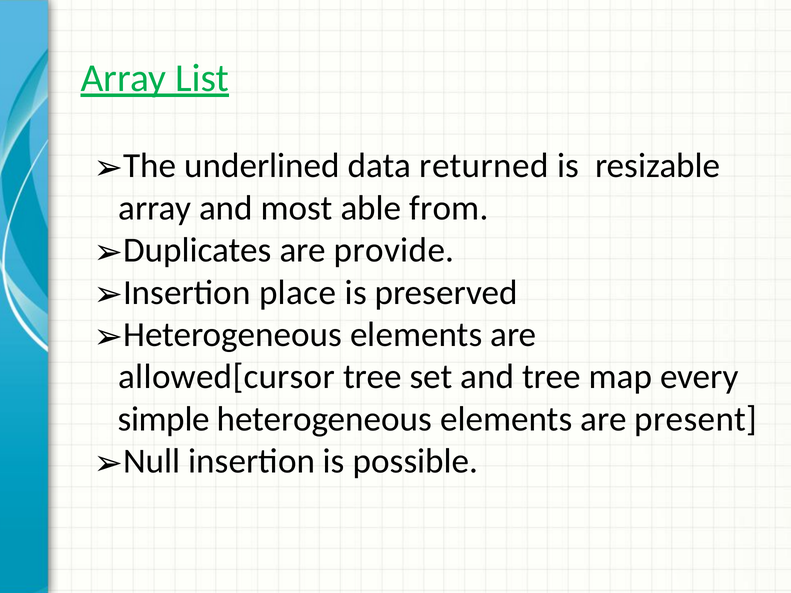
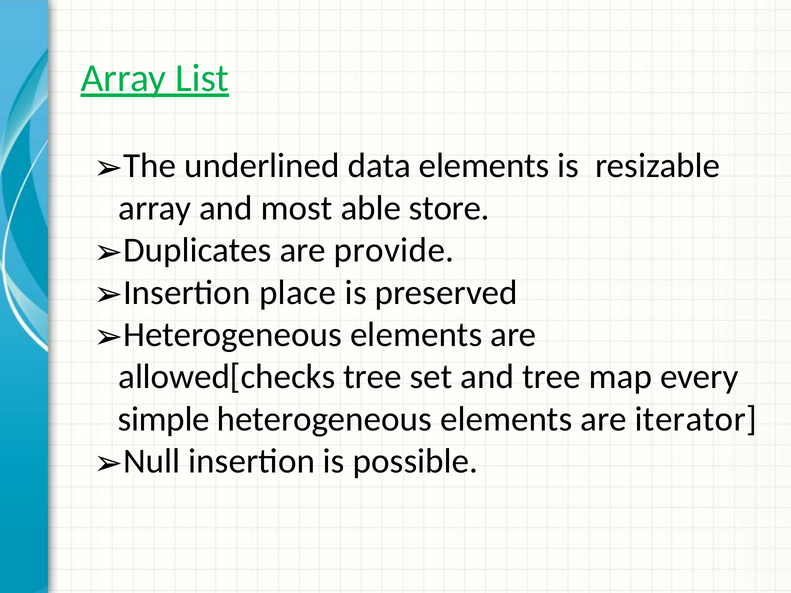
data returned: returned -> elements
from: from -> store
allowed[cursor: allowed[cursor -> allowed[checks
present: present -> iterator
